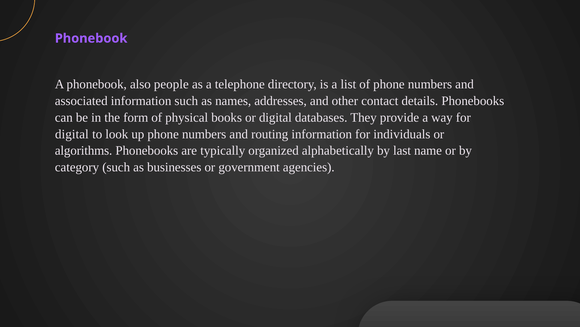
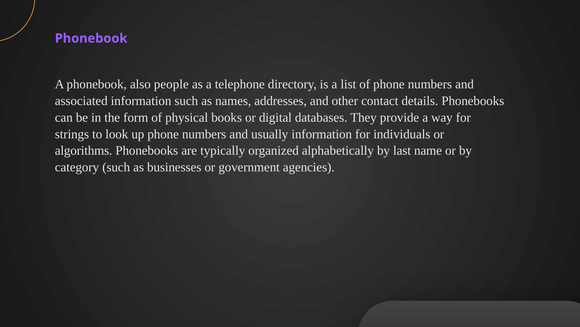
digital at (72, 134): digital -> strings
routing: routing -> usually
